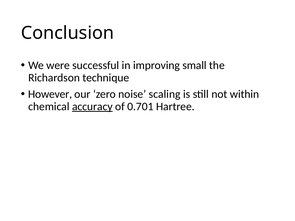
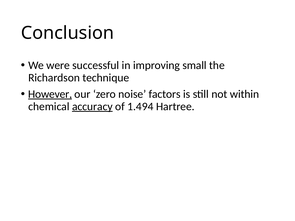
However underline: none -> present
scaling: scaling -> factors
0.701: 0.701 -> 1.494
